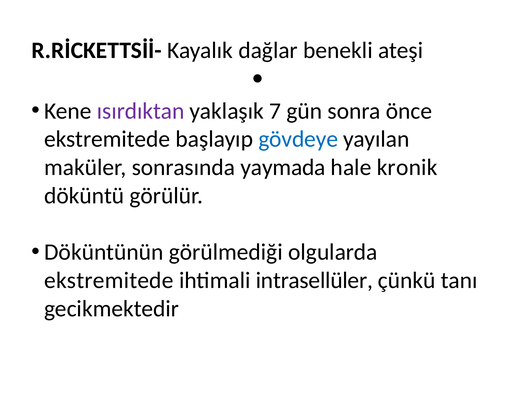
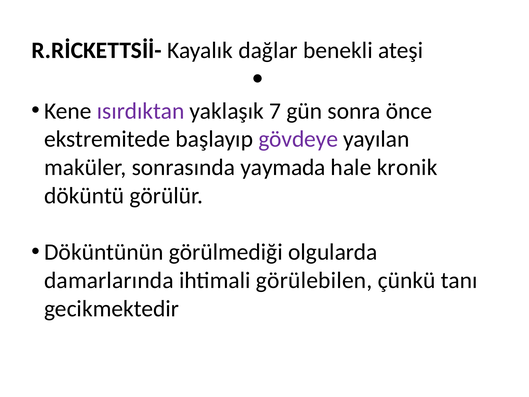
gövdeye colour: blue -> purple
ekstremitede at (109, 280): ekstremitede -> damarlarında
intrasellüler: intrasellüler -> görülebilen
